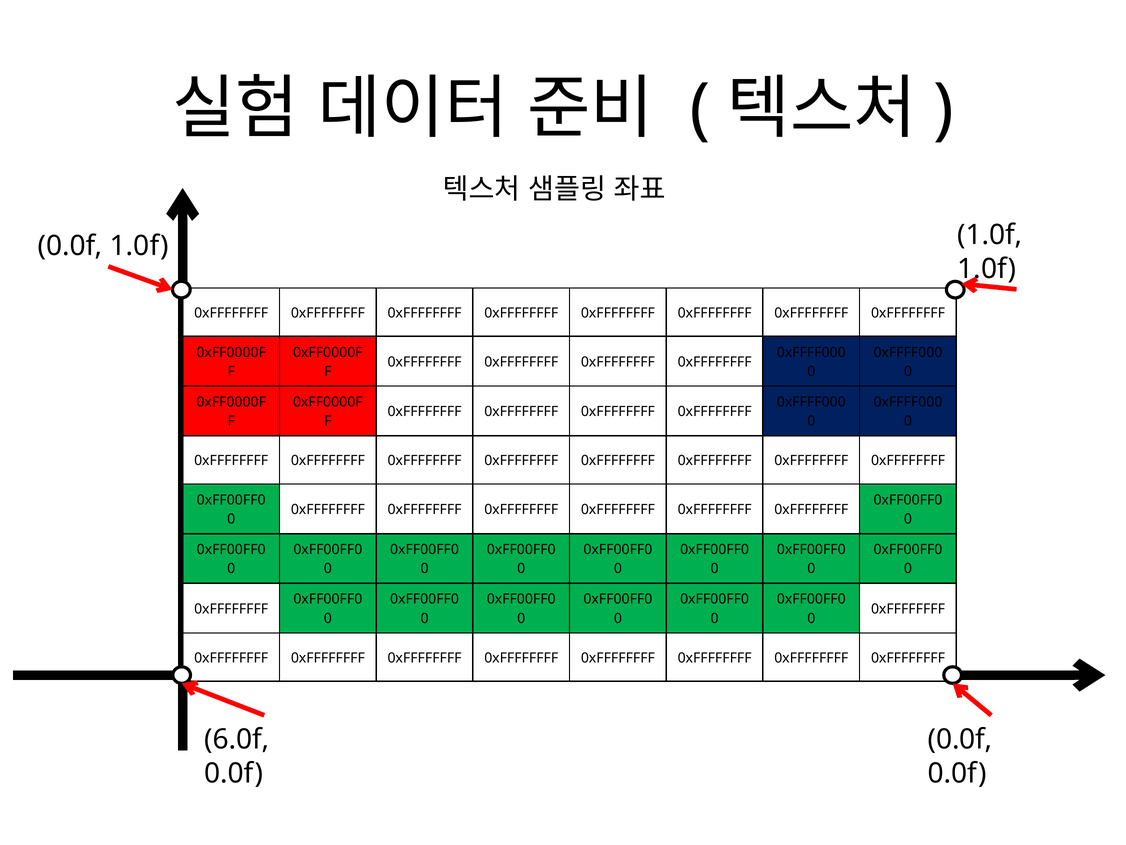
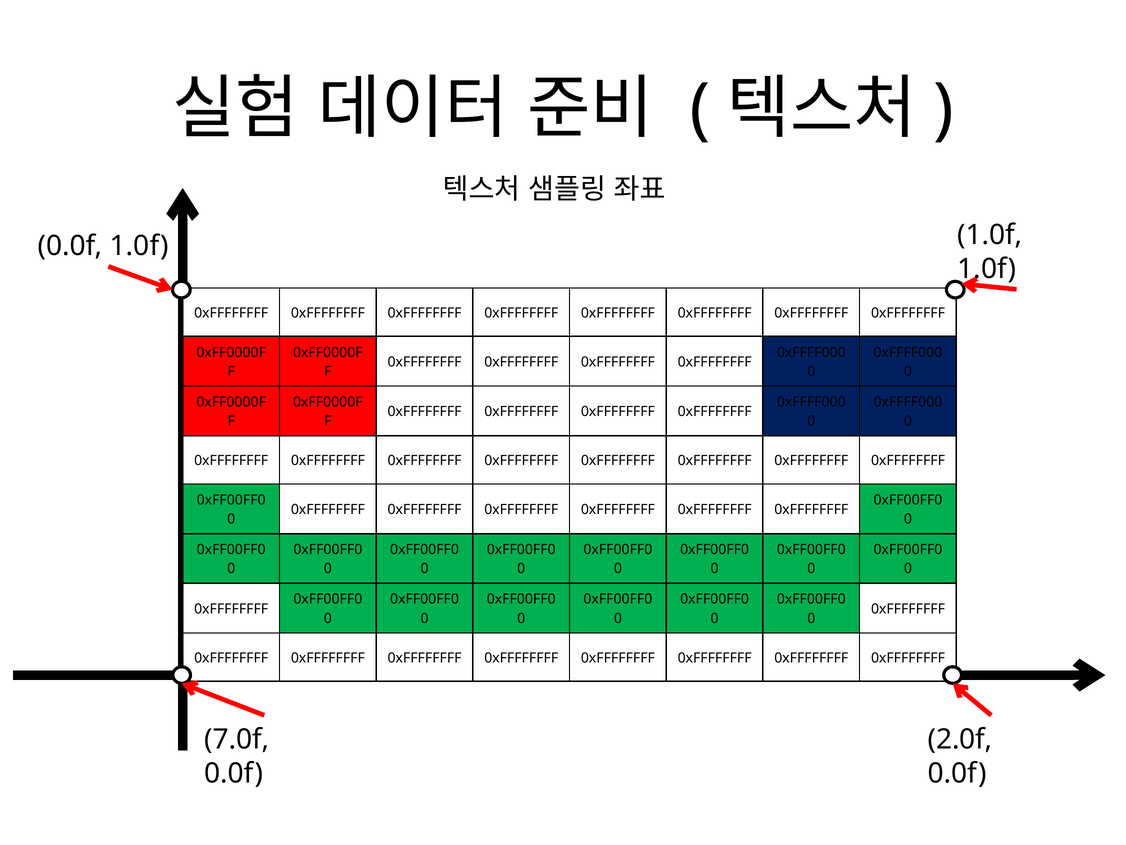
6.0f: 6.0f -> 7.0f
0.0f at (960, 739): 0.0f -> 2.0f
